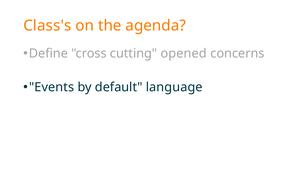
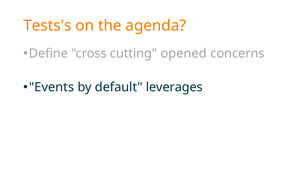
Class's: Class's -> Tests's
language: language -> leverages
